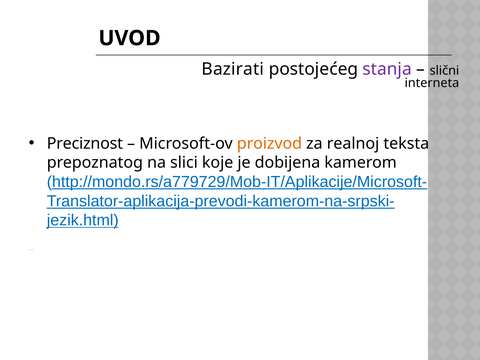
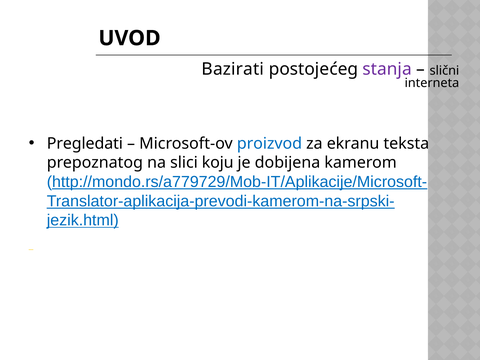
Preciznost: Preciznost -> Pregledati
proizvod colour: orange -> blue
realnoj: realnoj -> ekranu
koje: koje -> koju
